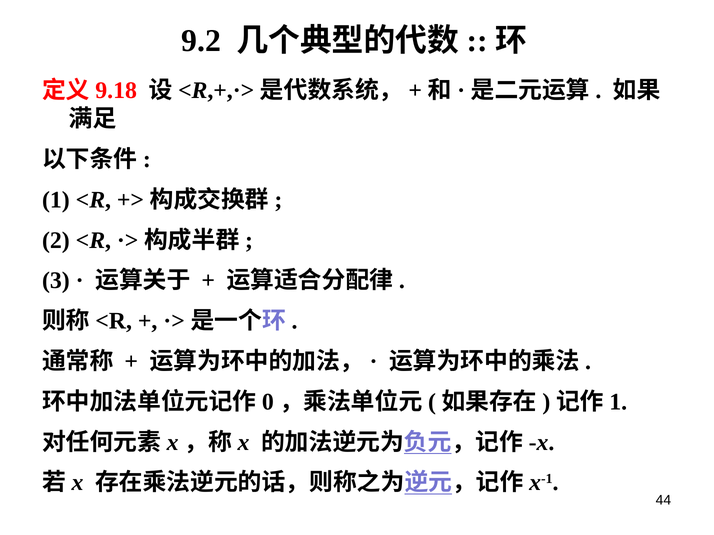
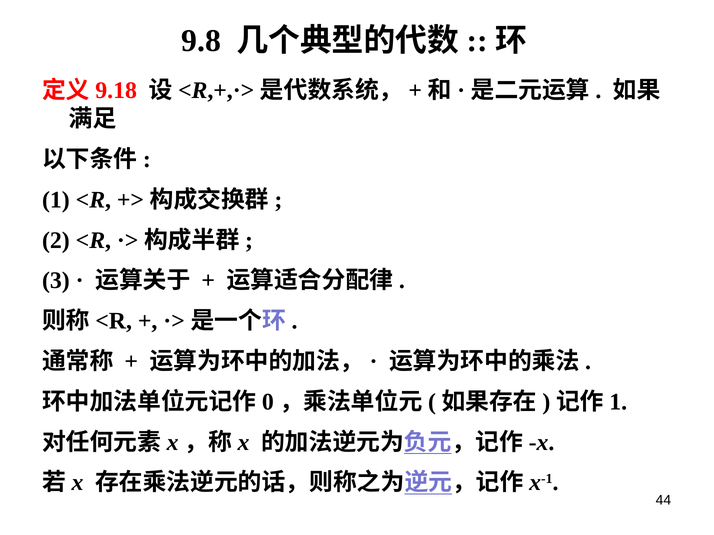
9.2: 9.2 -> 9.8
